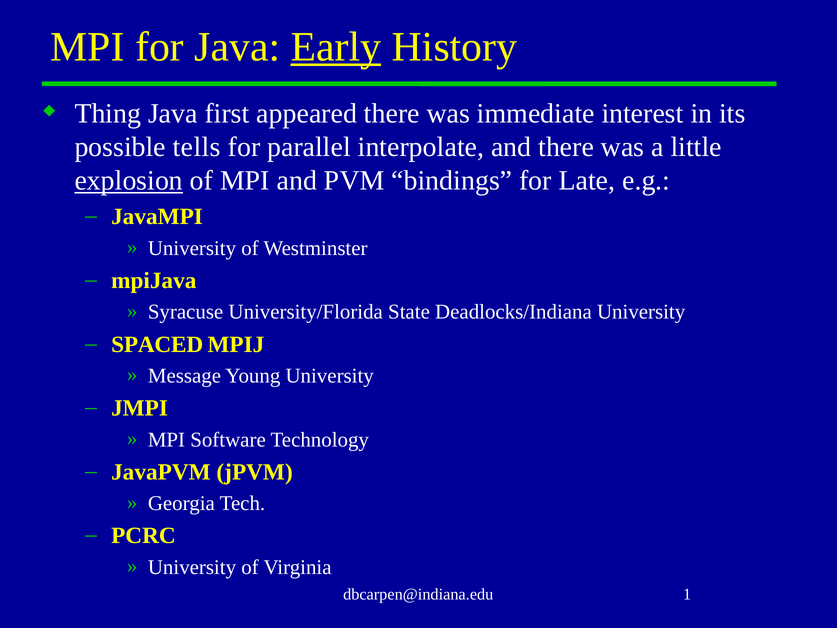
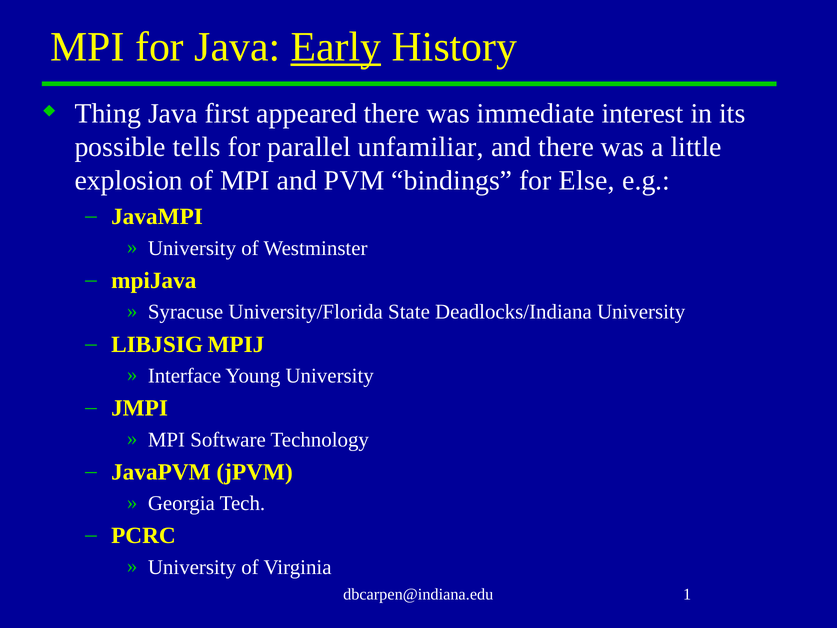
interpolate: interpolate -> unfamiliar
explosion underline: present -> none
Late: Late -> Else
SPACED: SPACED -> LIBJSIG
Message: Message -> Interface
